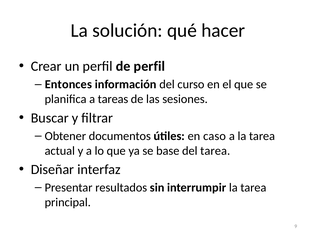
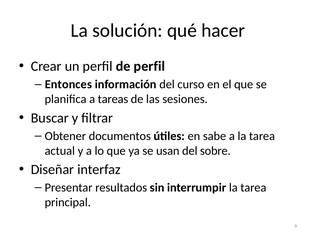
caso: caso -> sabe
base: base -> usan
del tarea: tarea -> sobre
